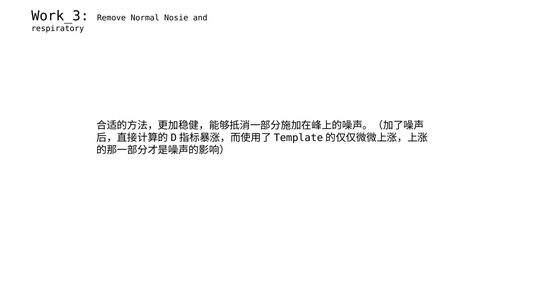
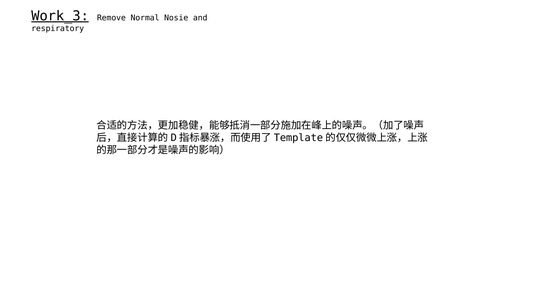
Work_3 underline: none -> present
